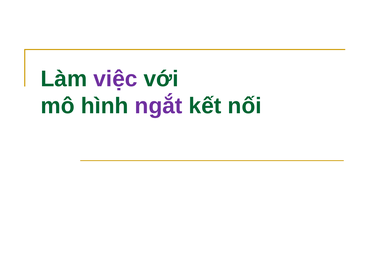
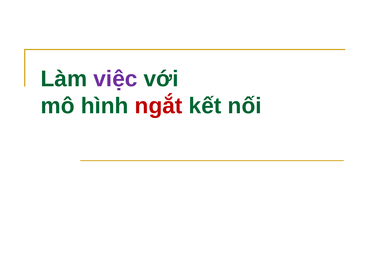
ngắt colour: purple -> red
